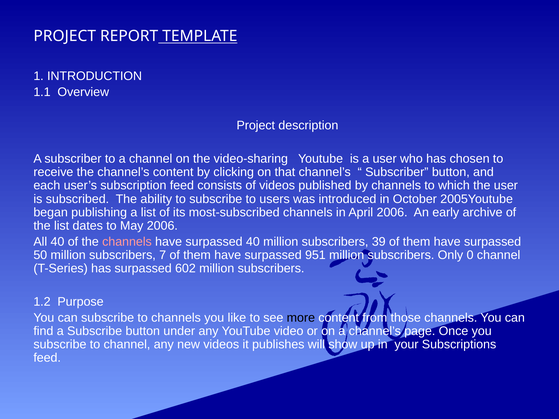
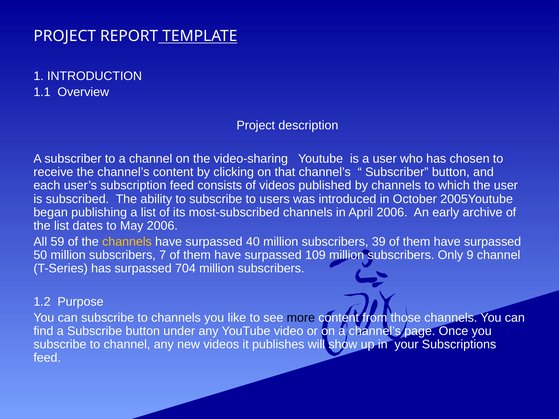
All 40: 40 -> 59
channels at (127, 242) colour: pink -> yellow
951: 951 -> 109
0: 0 -> 9
602: 602 -> 704
